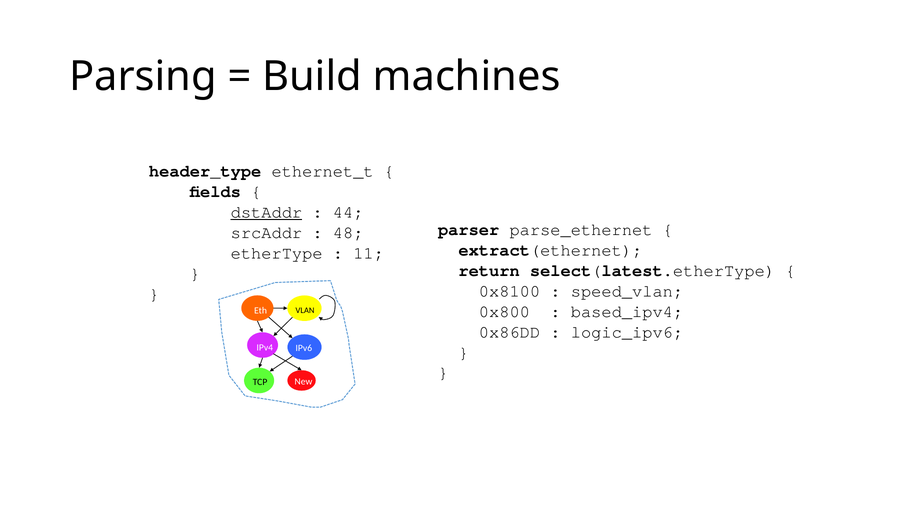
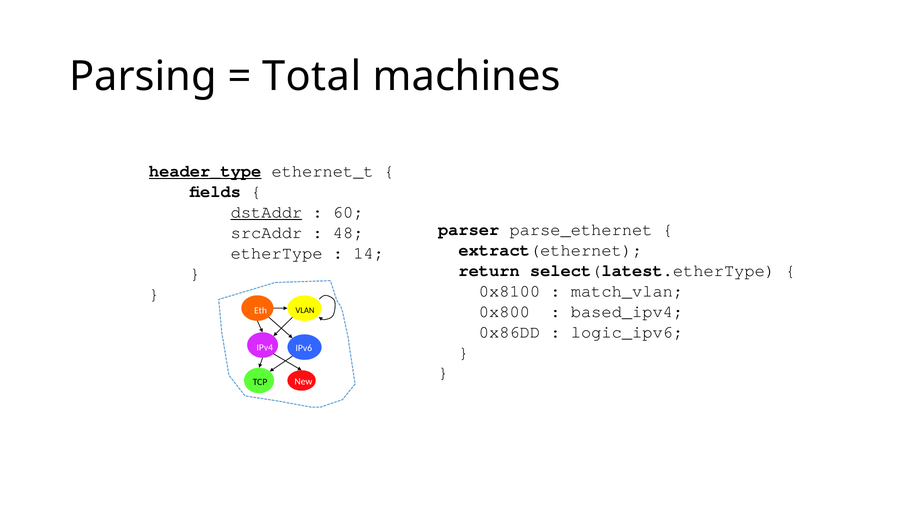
Build: Build -> Total
header_type underline: none -> present
44: 44 -> 60
11: 11 -> 14
speed_vlan: speed_vlan -> match_vlan
